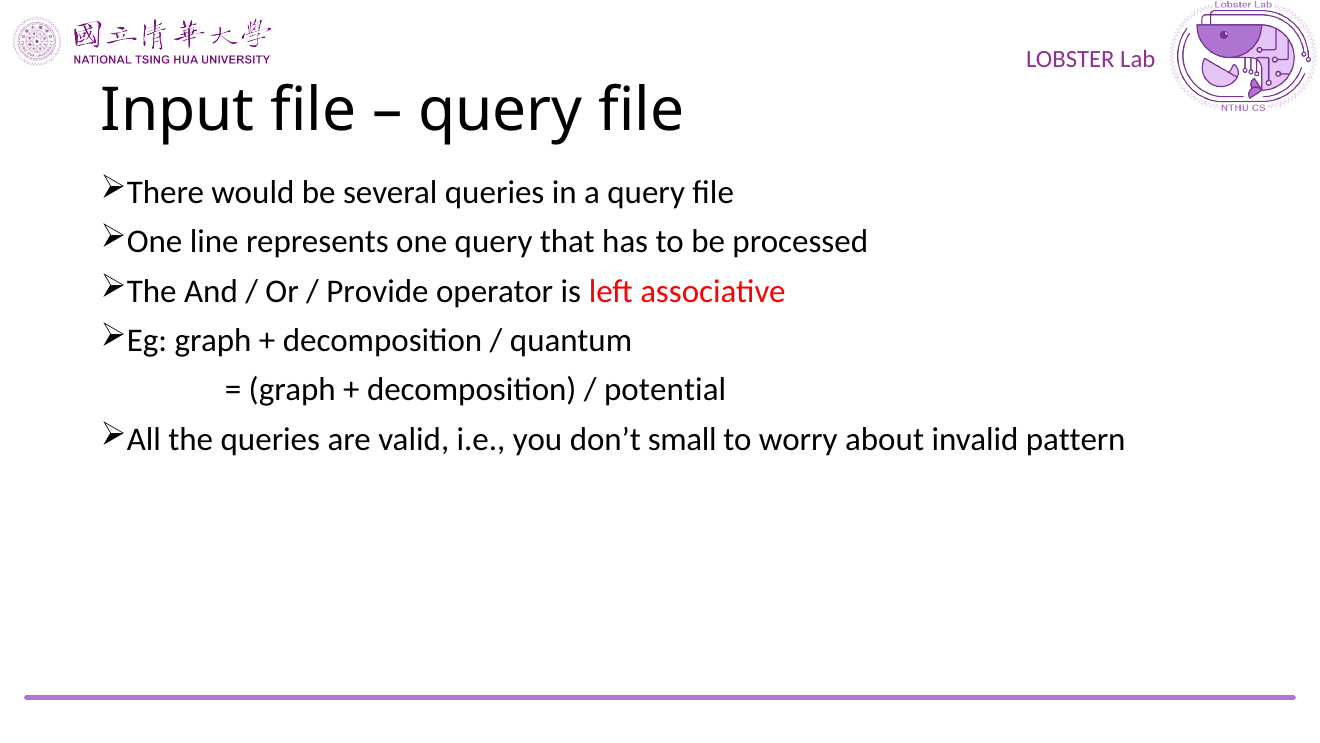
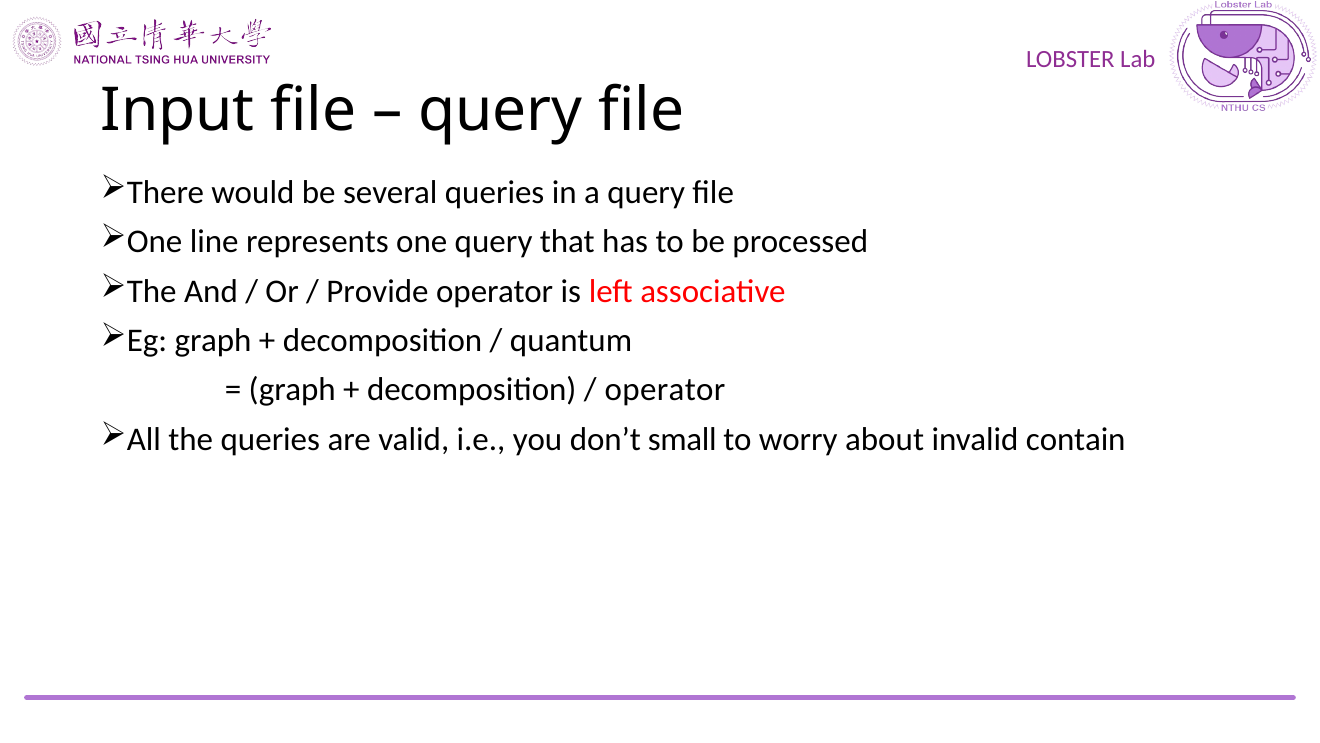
potential at (665, 390): potential -> operator
pattern: pattern -> contain
